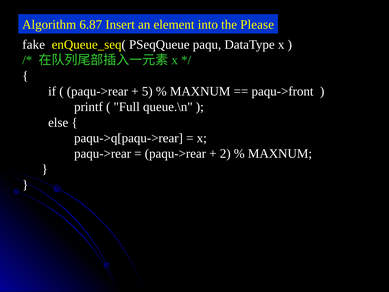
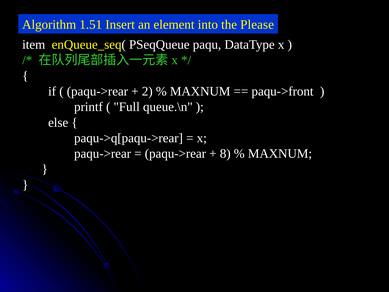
6.87: 6.87 -> 1.51
fake: fake -> item
5: 5 -> 2
2: 2 -> 8
